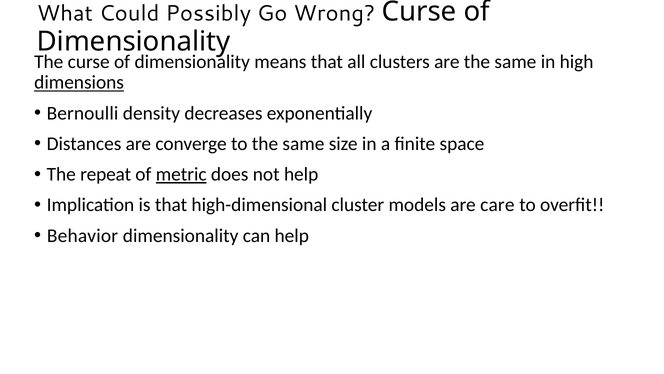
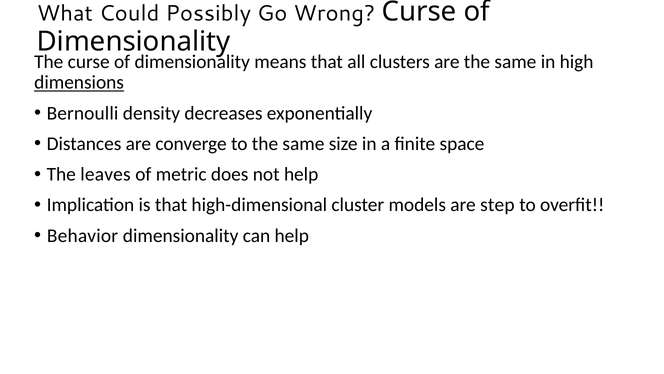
repeat: repeat -> leaves
metric underline: present -> none
care: care -> step
